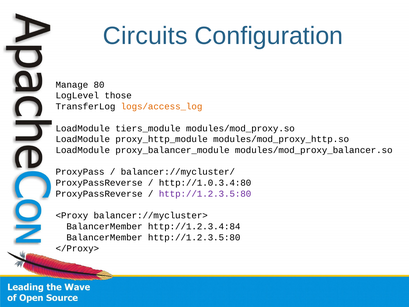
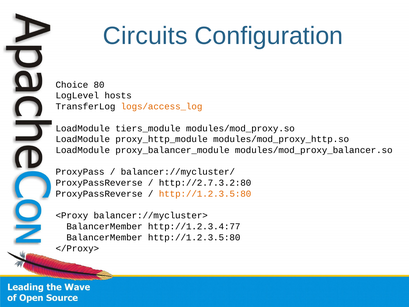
Manage: Manage -> Choice
those: those -> hosts
http://1.0.3.4:80: http://1.0.3.4:80 -> http://2.7.3.2:80
http://1.2.3.5:80 at (205, 194) colour: purple -> orange
http://1.2.3.4:84: http://1.2.3.4:84 -> http://1.2.3.4:77
